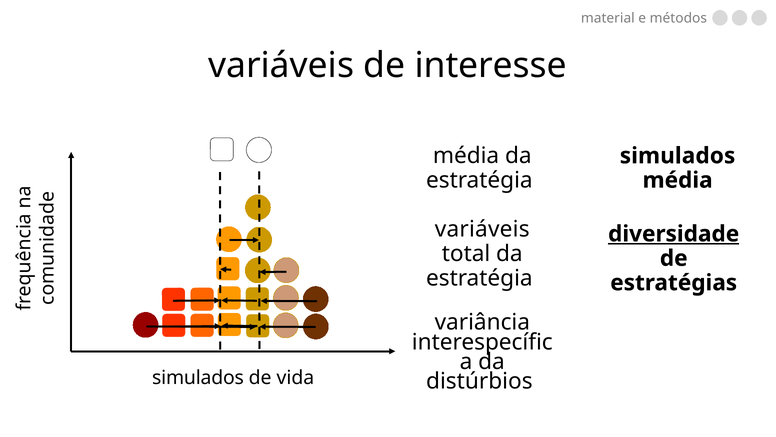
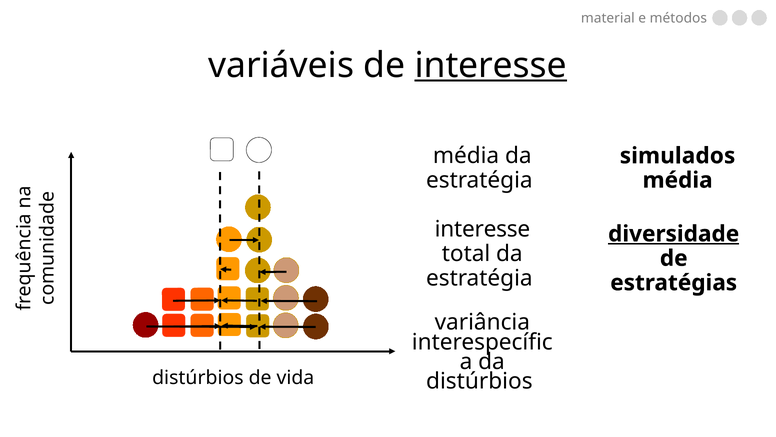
interesse at (491, 65) underline: none -> present
variáveis at (482, 229): variáveis -> interesse
simulados at (198, 378): simulados -> distúrbios
